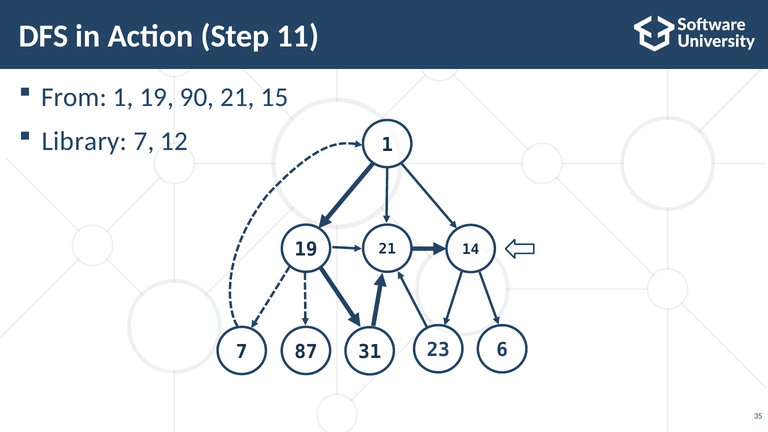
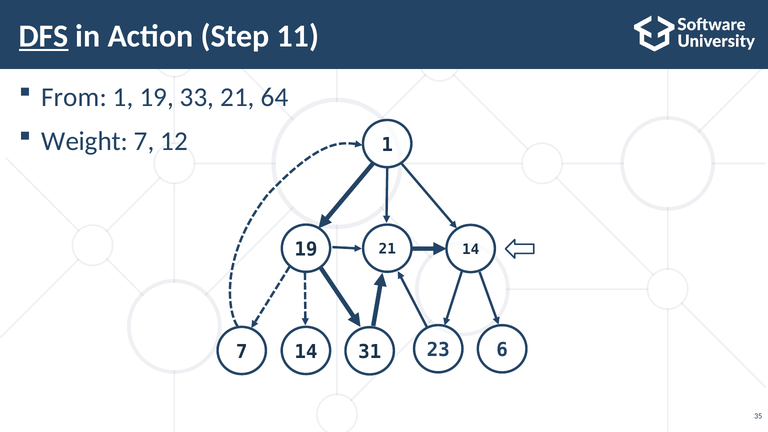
DFS underline: none -> present
90: 90 -> 33
15: 15 -> 64
Library: Library -> Weight
7 87: 87 -> 14
